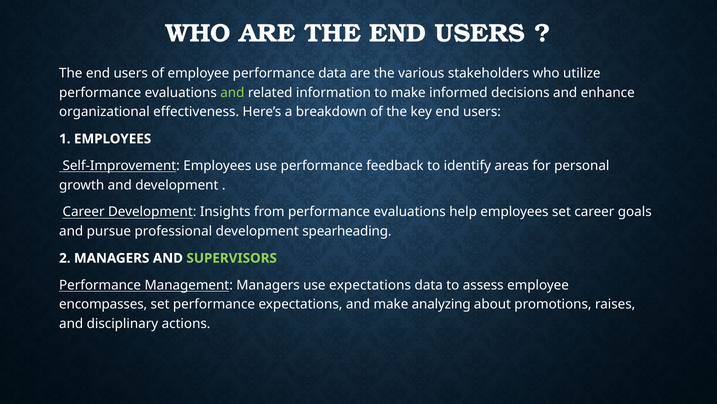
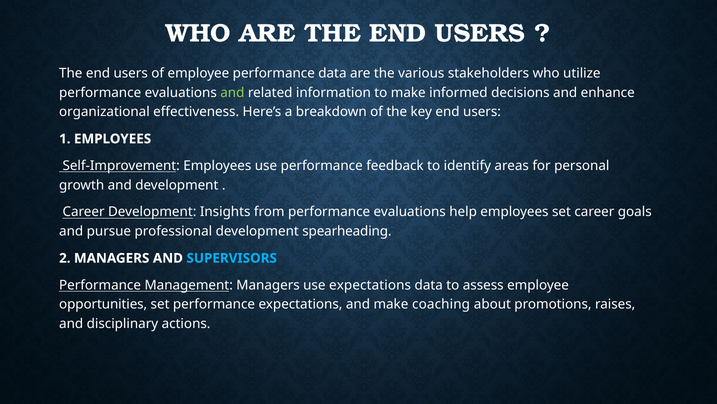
SUPERVISORS colour: light green -> light blue
encompasses: encompasses -> opportunities
analyzing: analyzing -> coaching
